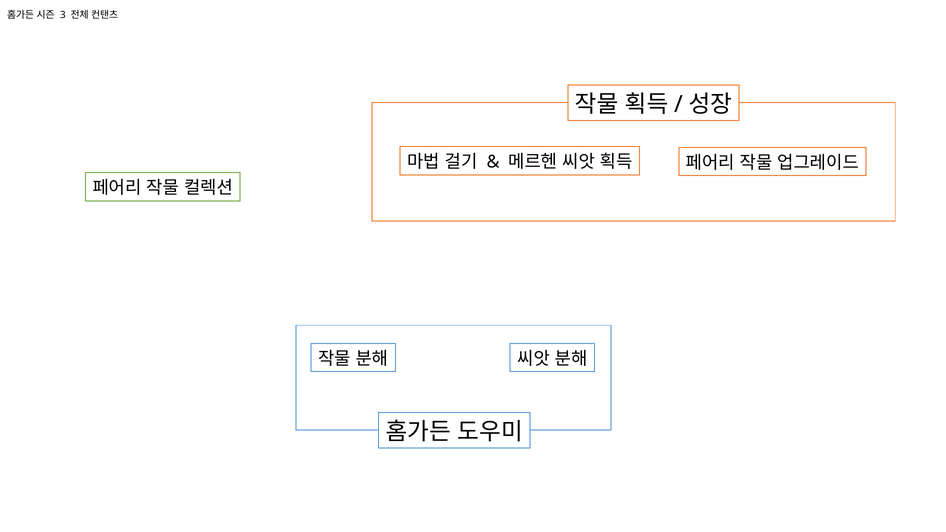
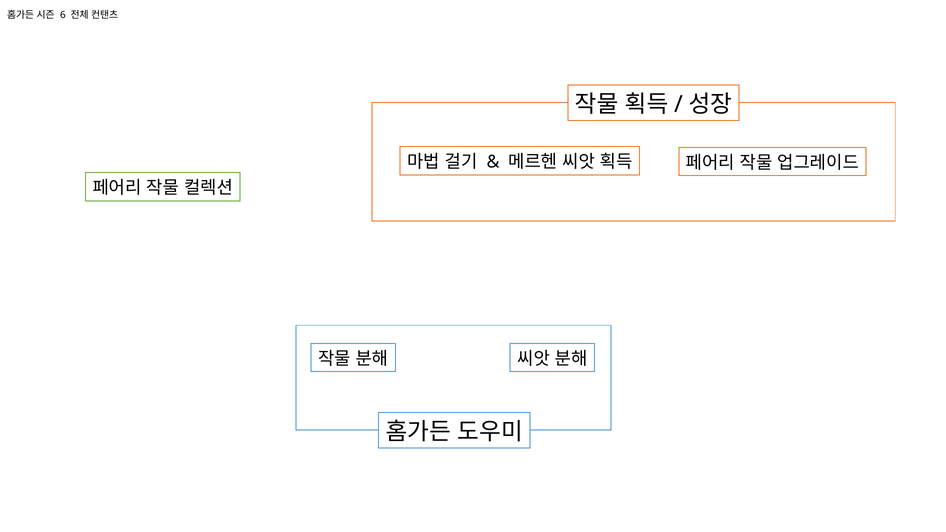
3: 3 -> 6
